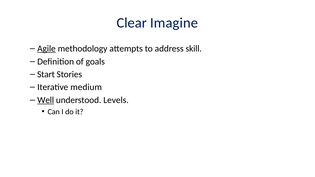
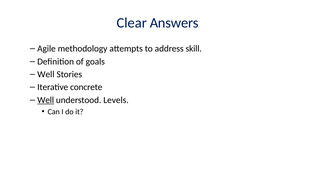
Imagine: Imagine -> Answers
Agile underline: present -> none
Start at (46, 74): Start -> Well
medium: medium -> concrete
